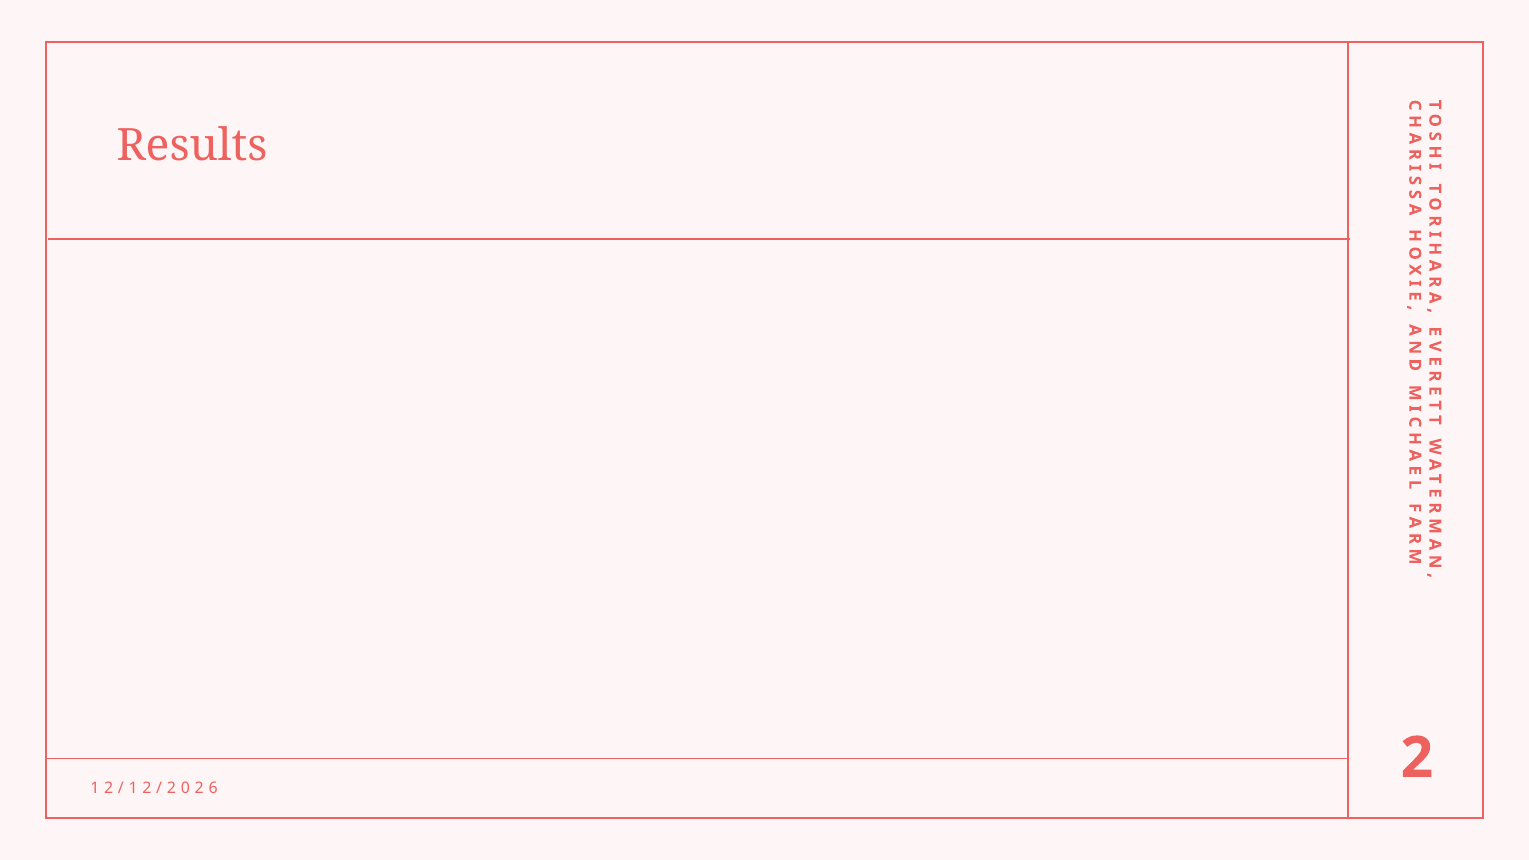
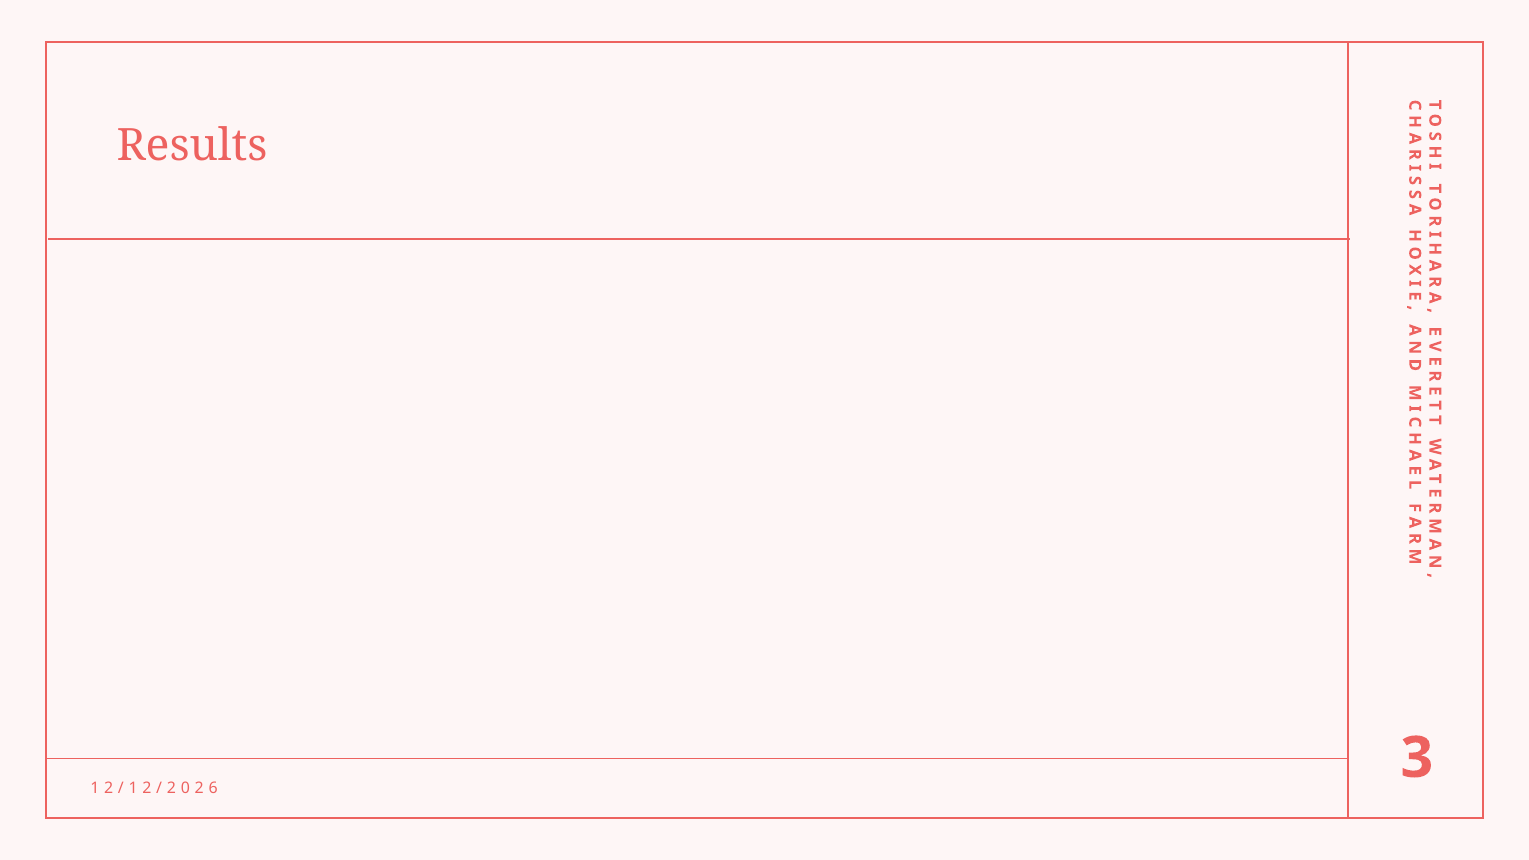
2 at (1417, 758): 2 -> 3
